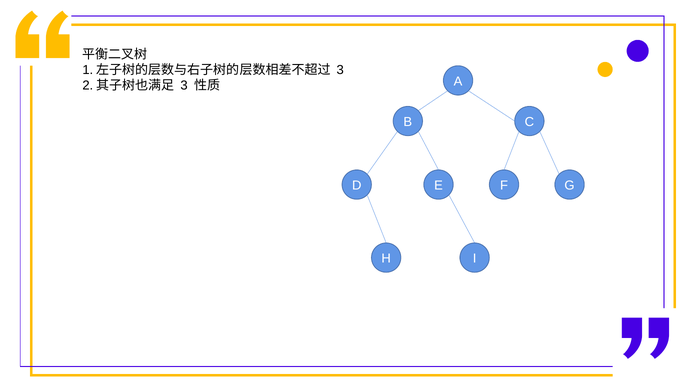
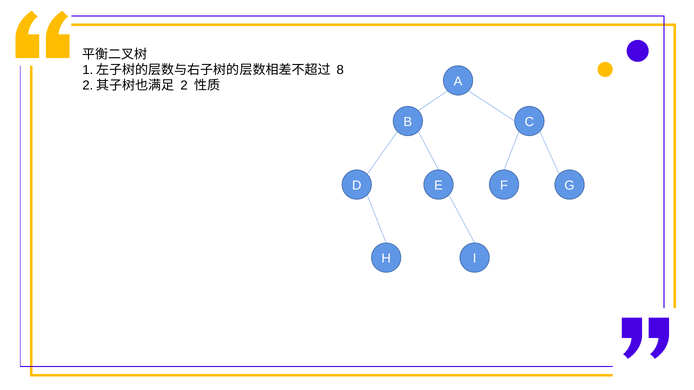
3 at (340, 70): 3 -> 8
3 at (184, 86): 3 -> 2
